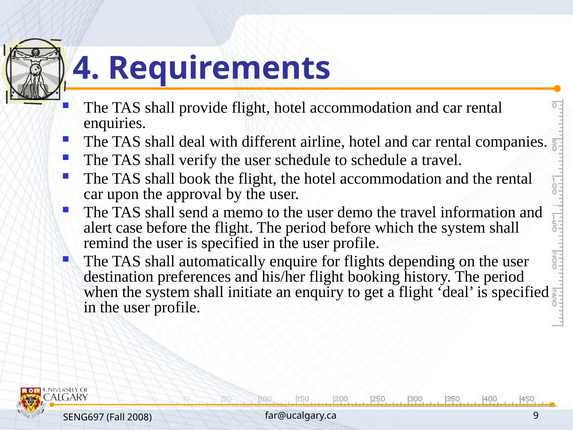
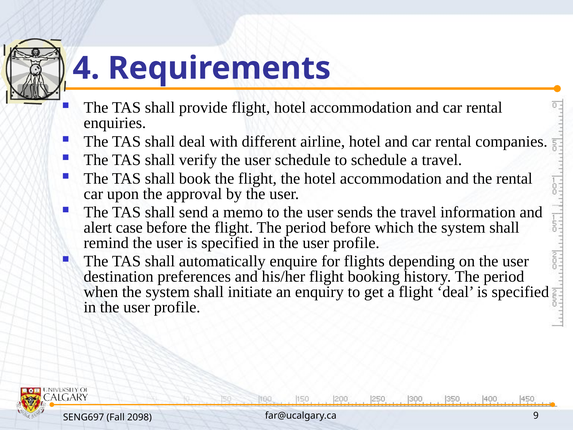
demo: demo -> sends
2008: 2008 -> 2098
